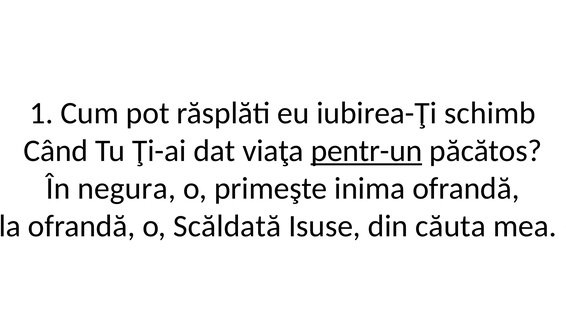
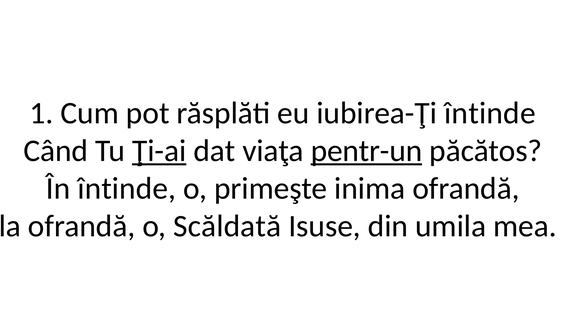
iubirea-Ţi schimb: schimb -> întinde
Ţi-ai underline: none -> present
În negura: negura -> întinde
din căuta: căuta -> umila
